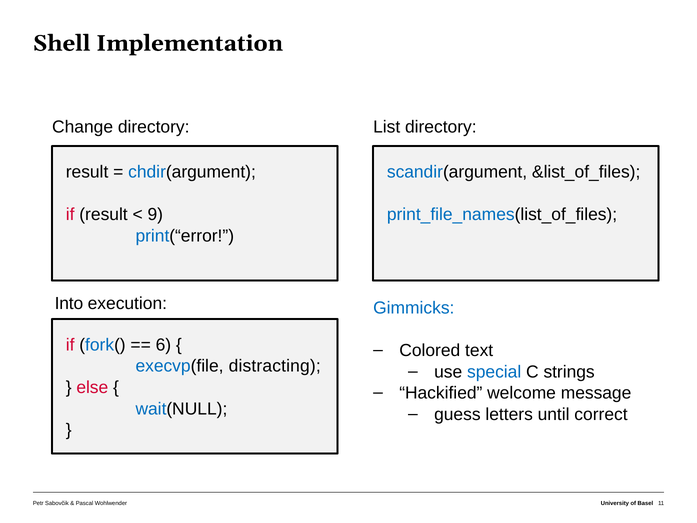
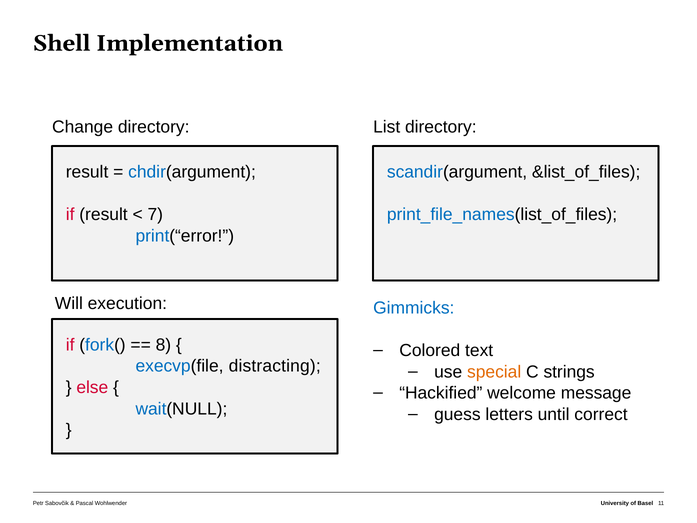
9: 9 -> 7
Into: Into -> Will
6: 6 -> 8
special colour: blue -> orange
